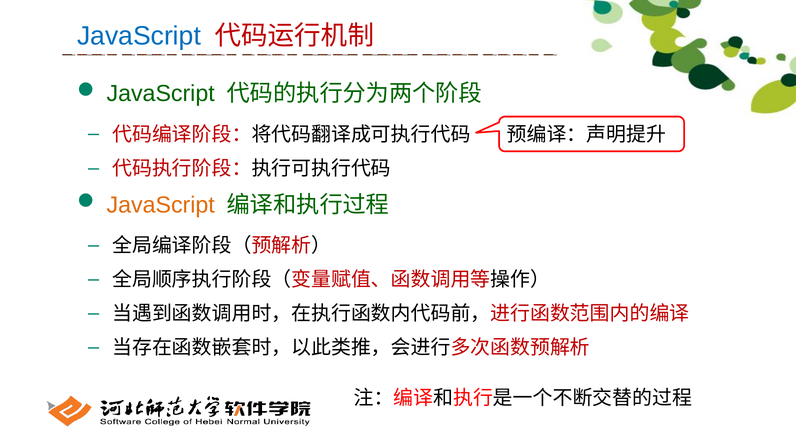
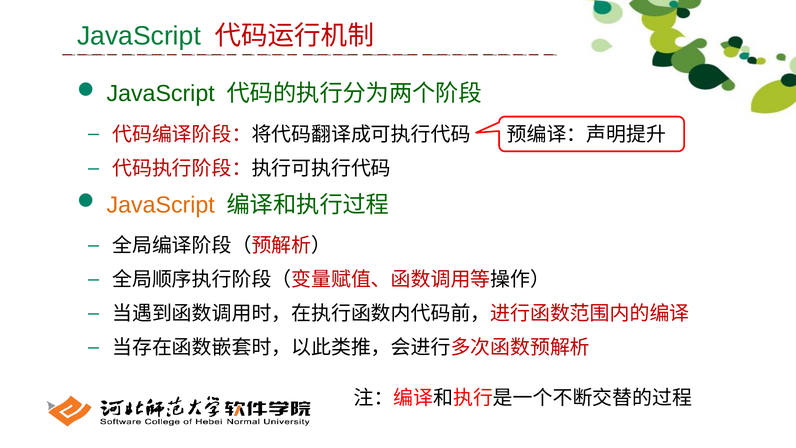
JavaScript at (139, 36) colour: blue -> green
